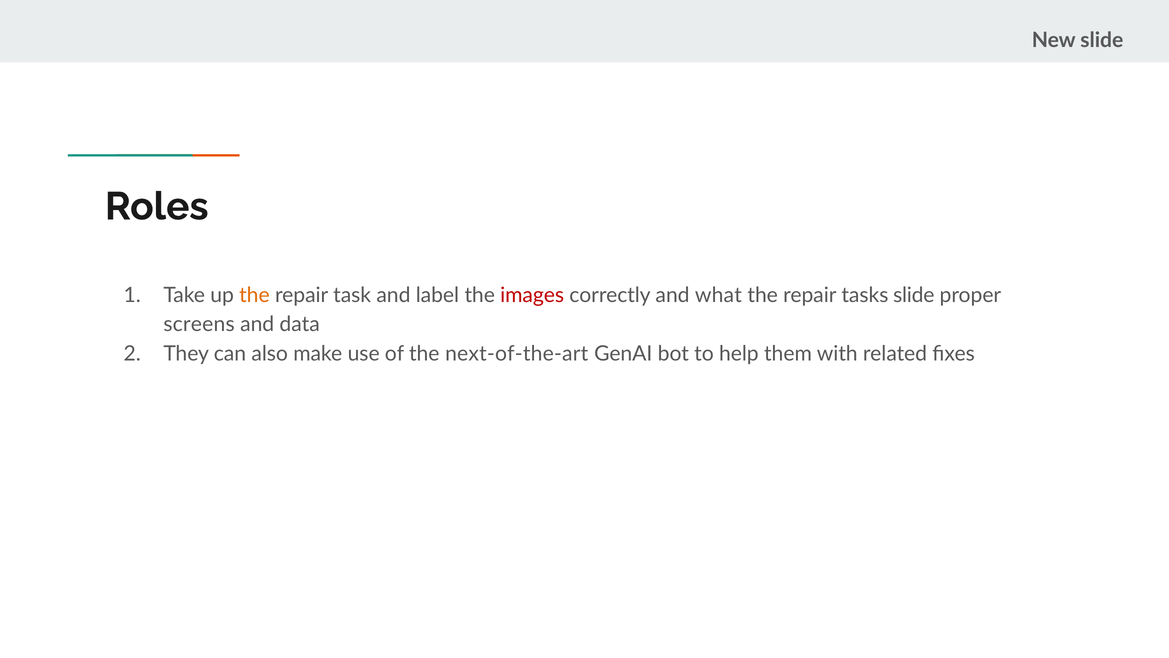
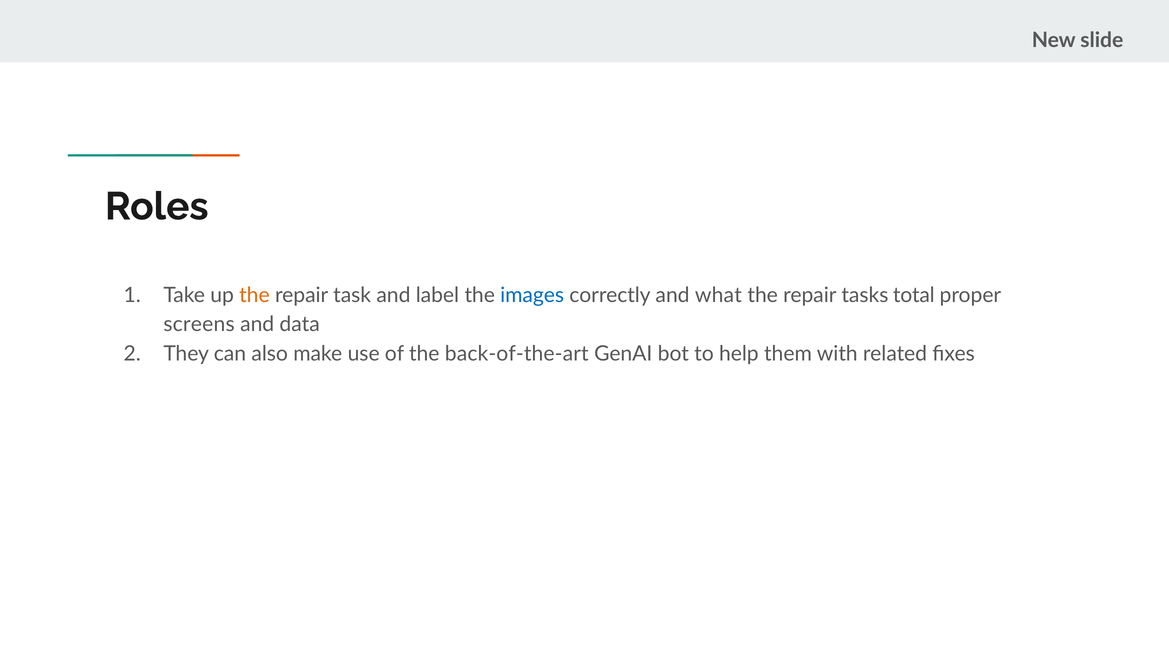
images colour: red -> blue
tasks slide: slide -> total
next-of-the-art: next-of-the-art -> back-of-the-art
